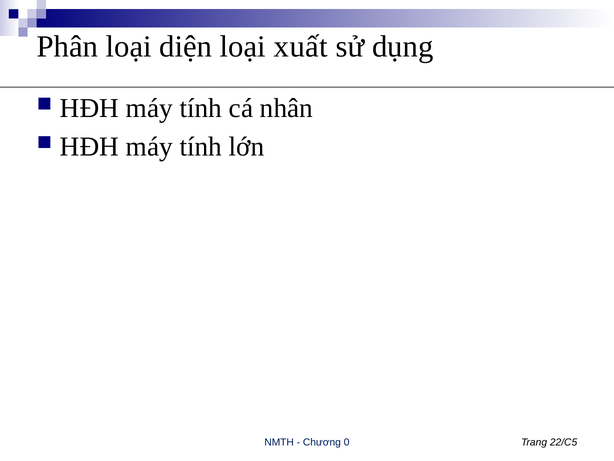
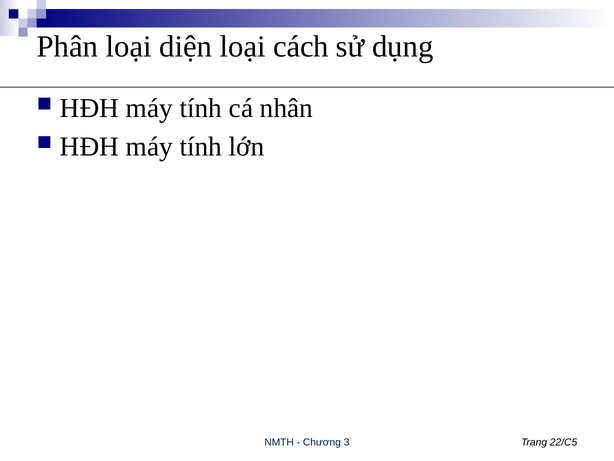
xuất: xuất -> cách
0: 0 -> 3
